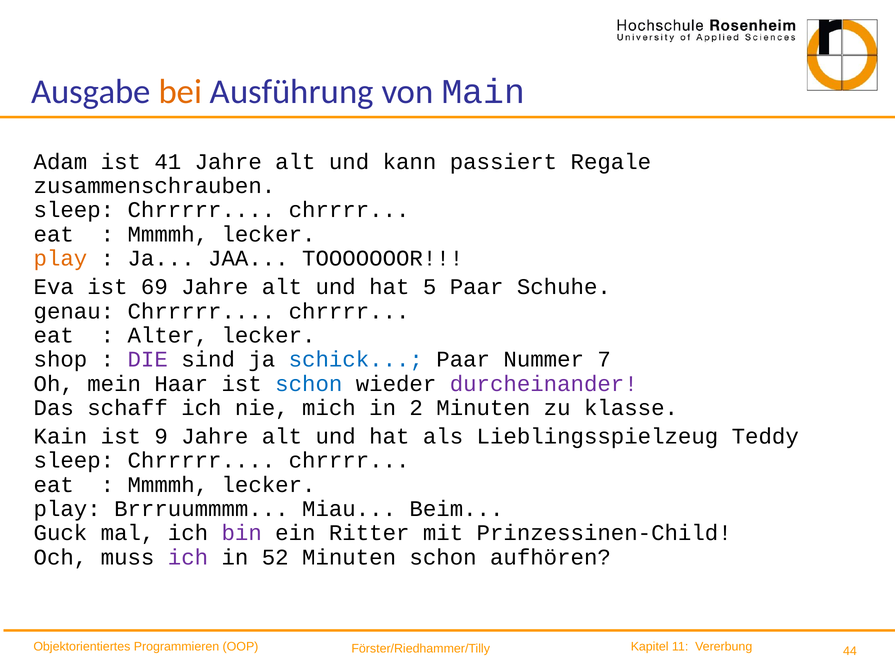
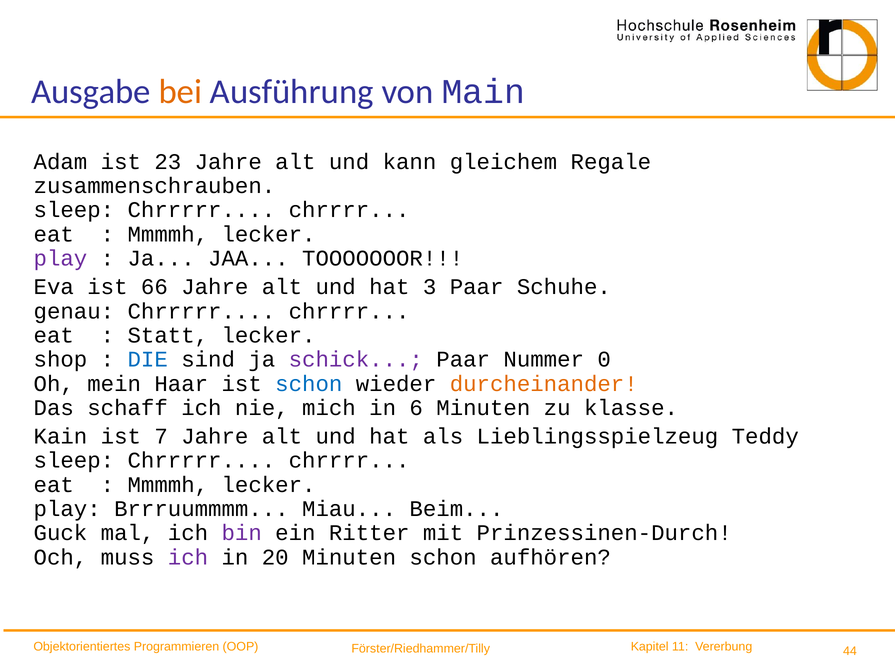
41: 41 -> 23
passiert: passiert -> gleichem
play at (60, 258) colour: orange -> purple
69: 69 -> 66
5: 5 -> 3
Alter: Alter -> Statt
DIE colour: purple -> blue
schick colour: blue -> purple
7: 7 -> 0
durcheinander colour: purple -> orange
2: 2 -> 6
9: 9 -> 7
Prinzessinen-Child: Prinzessinen-Child -> Prinzessinen-Durch
52: 52 -> 20
